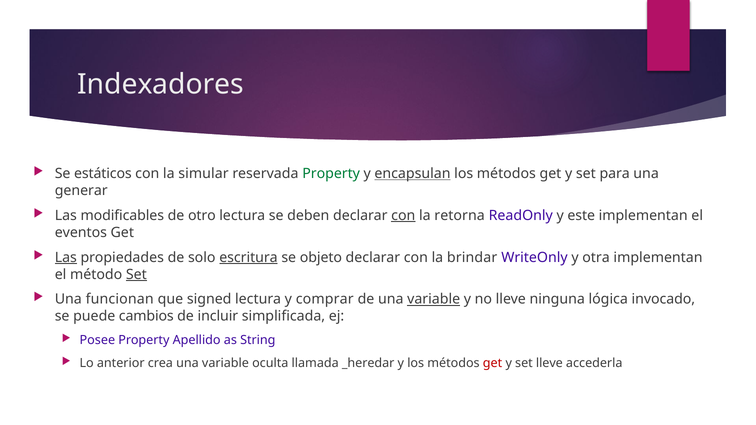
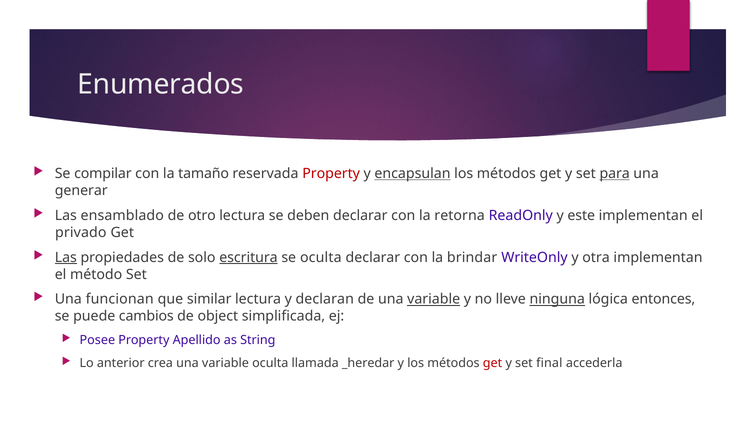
Indexadores: Indexadores -> Enumerados
estáticos: estáticos -> compilar
simular: simular -> tamaño
Property at (331, 174) colour: green -> red
para underline: none -> present
modificables: modificables -> ensamblado
con at (403, 216) underline: present -> none
eventos: eventos -> privado
se objeto: objeto -> oculta
Set at (136, 275) underline: present -> none
signed: signed -> similar
comprar: comprar -> declaran
ninguna underline: none -> present
invocado: invocado -> entonces
incluir: incluir -> object
set lleve: lleve -> final
